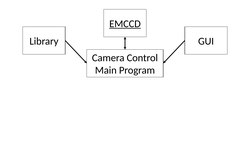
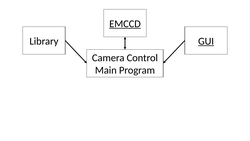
GUI underline: none -> present
